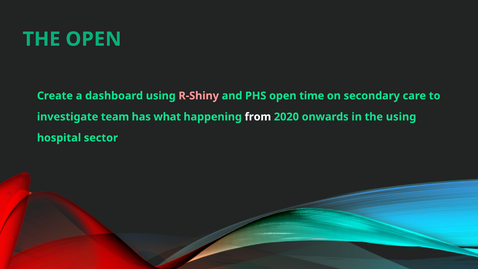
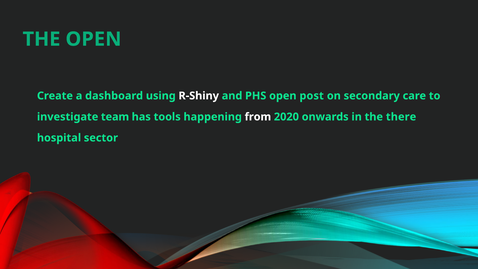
R-Shiny colour: pink -> white
time: time -> post
what: what -> tools
the using: using -> there
